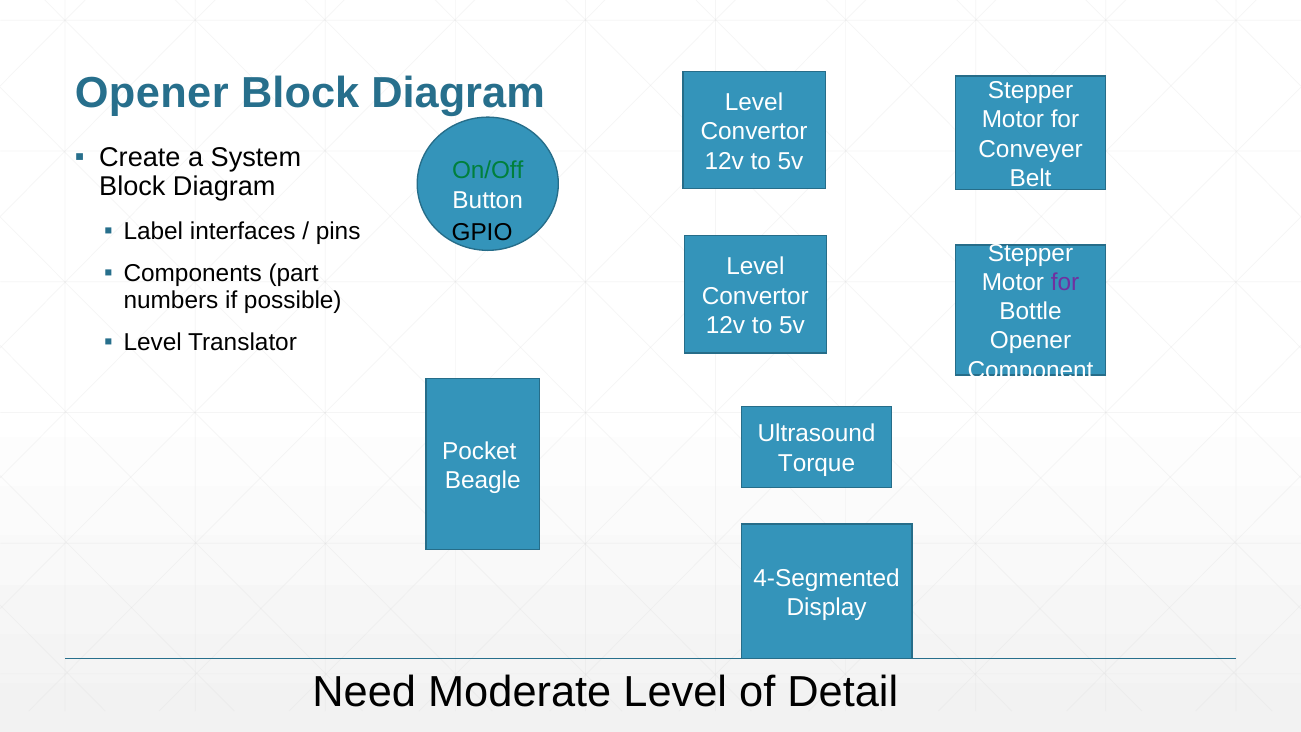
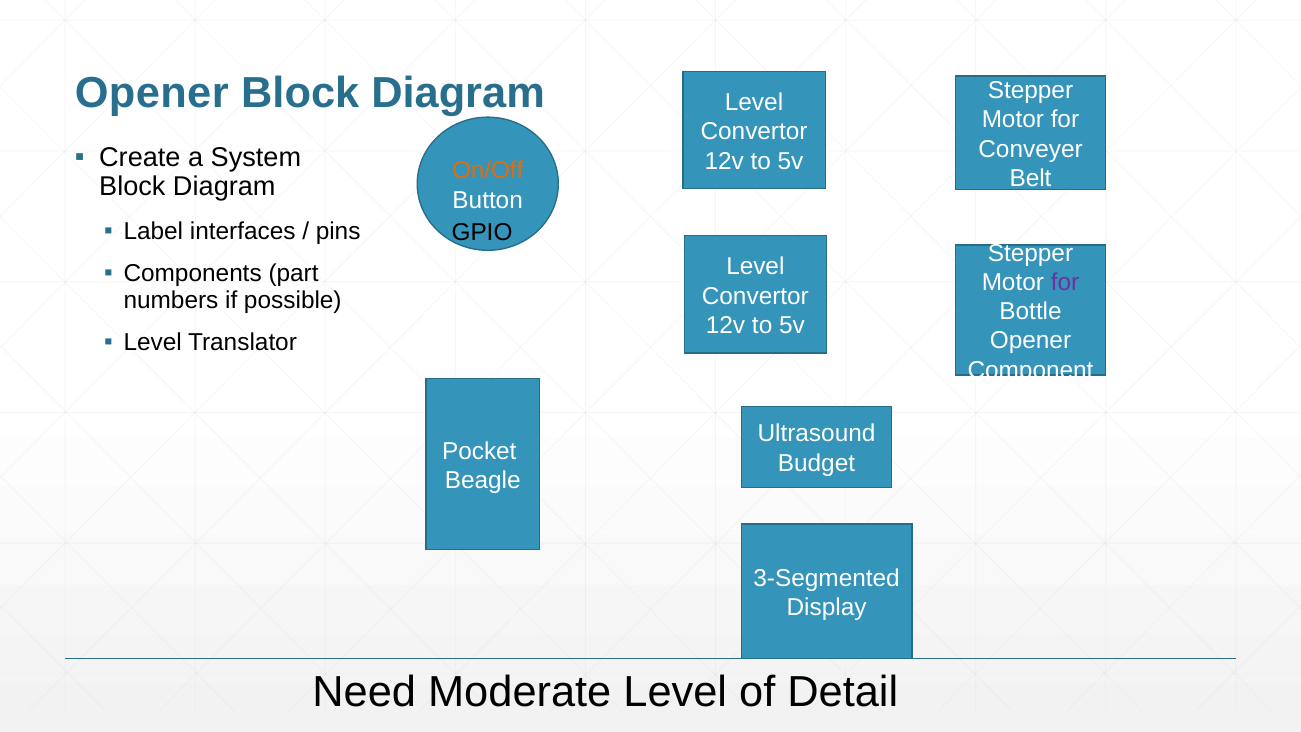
On/Off colour: green -> orange
Torque: Torque -> Budget
4-Segmented: 4-Segmented -> 3-Segmented
